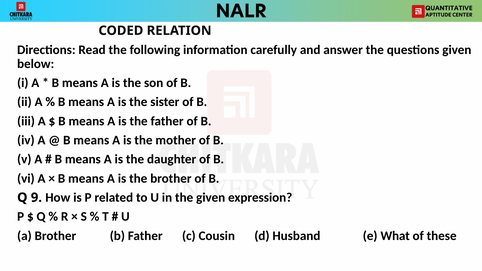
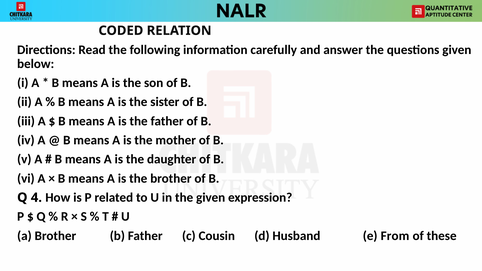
9: 9 -> 4
What: What -> From
